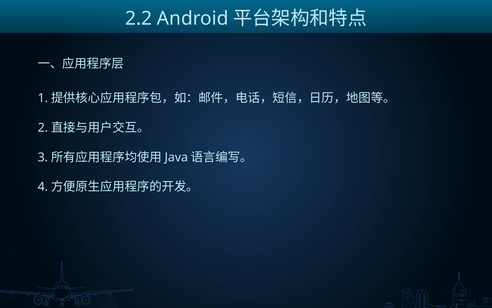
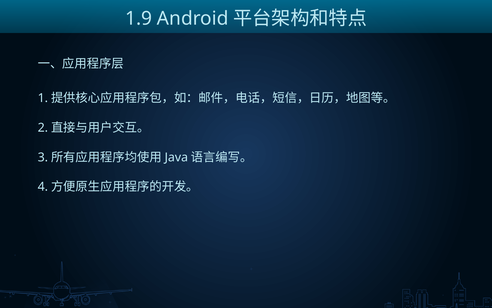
2.2: 2.2 -> 1.9
